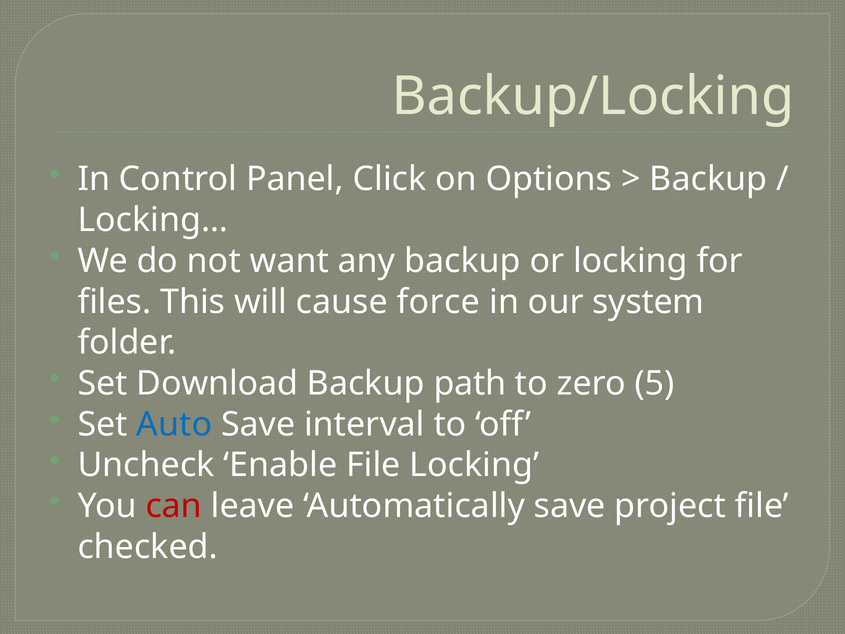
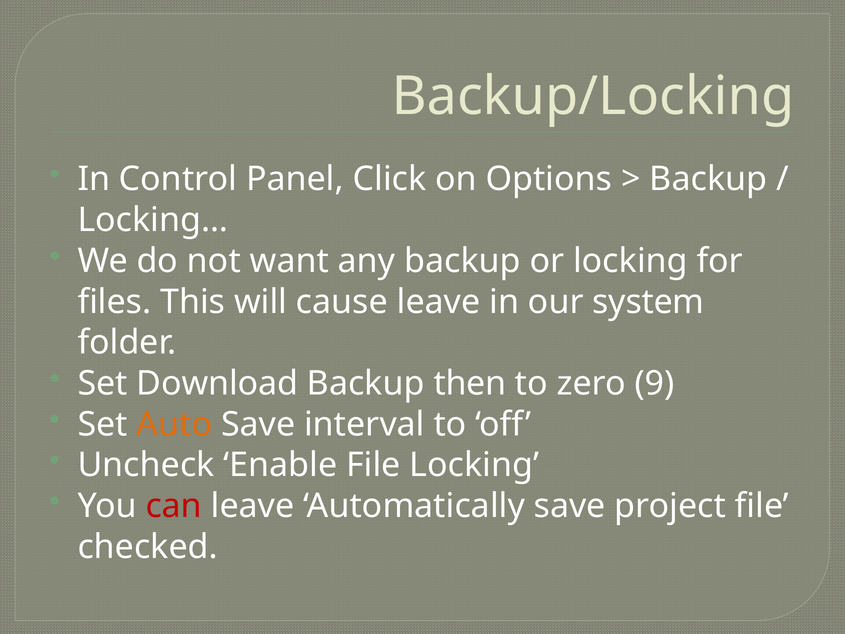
cause force: force -> leave
path: path -> then
5: 5 -> 9
Auto colour: blue -> orange
